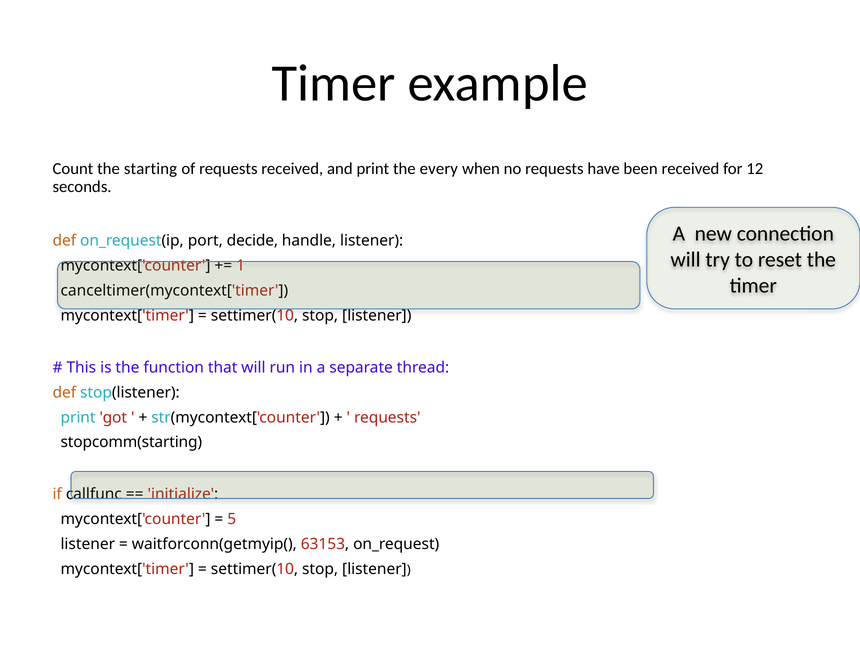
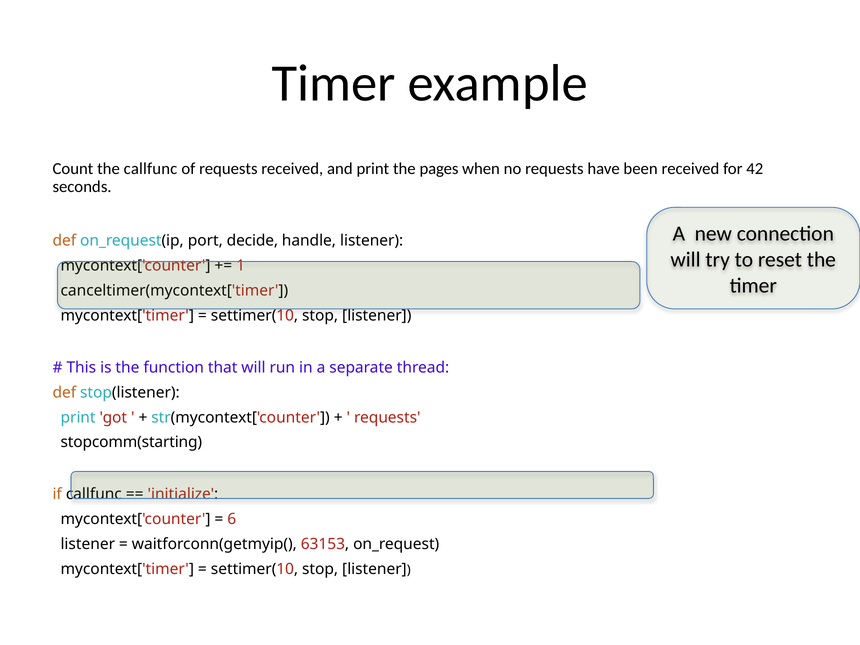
the starting: starting -> callfunc
every: every -> pages
12: 12 -> 42
5: 5 -> 6
